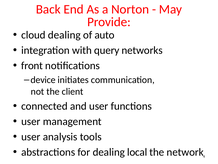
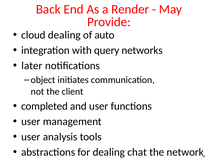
Norton: Norton -> Render
front: front -> later
device: device -> object
connected: connected -> completed
local: local -> chat
